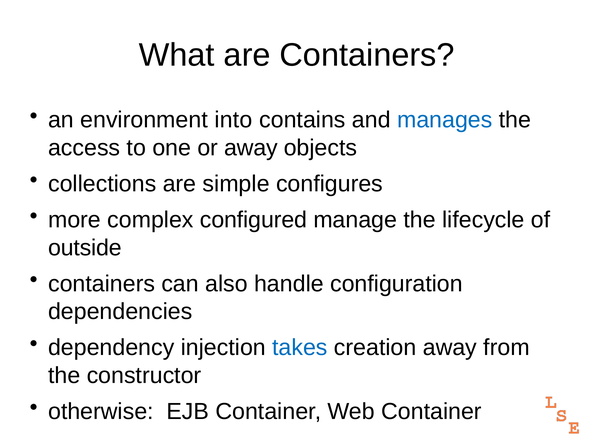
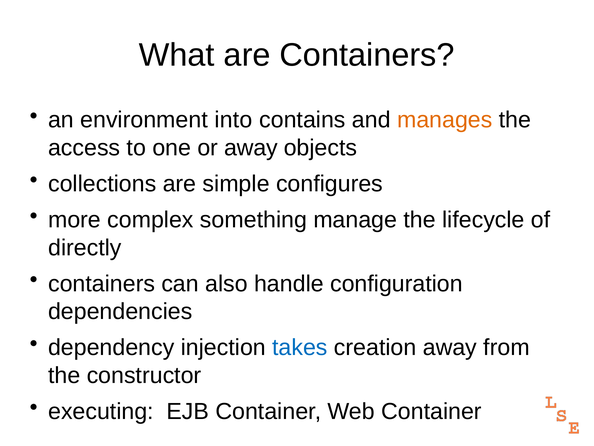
manages colour: blue -> orange
configured: configured -> something
outside: outside -> directly
otherwise: otherwise -> executing
